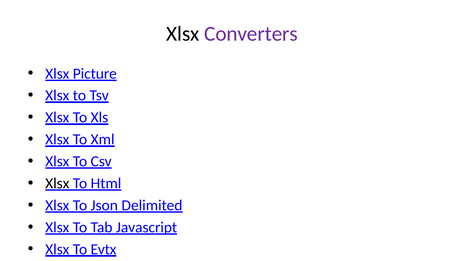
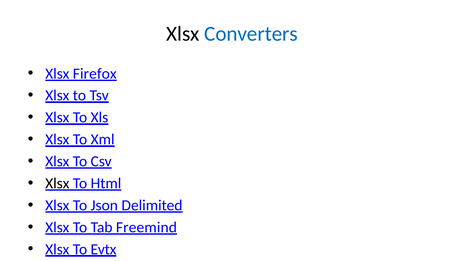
Converters colour: purple -> blue
Picture: Picture -> Firefox
Javascript: Javascript -> Freemind
